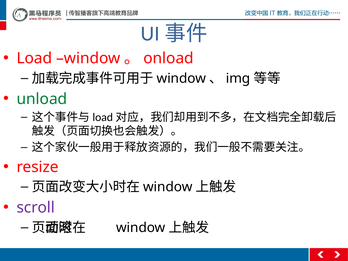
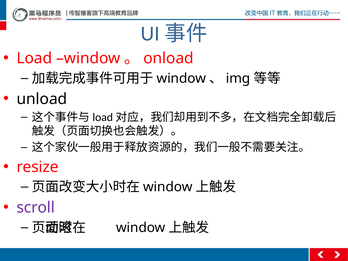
unload colour: green -> black
